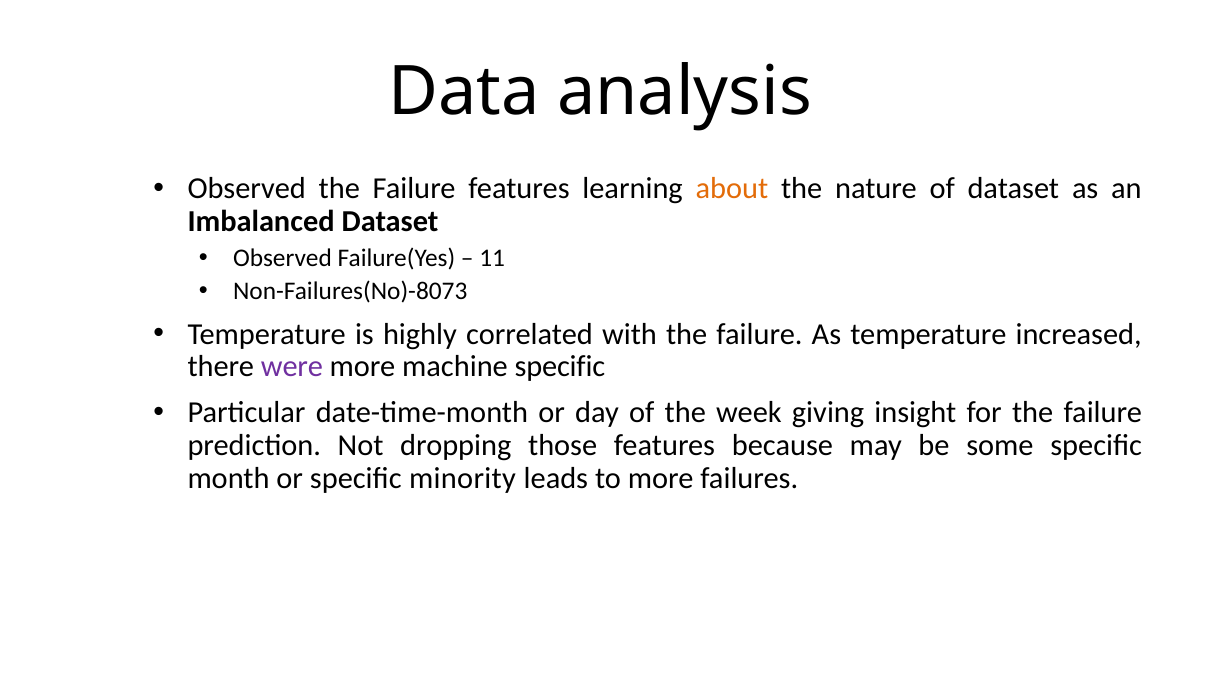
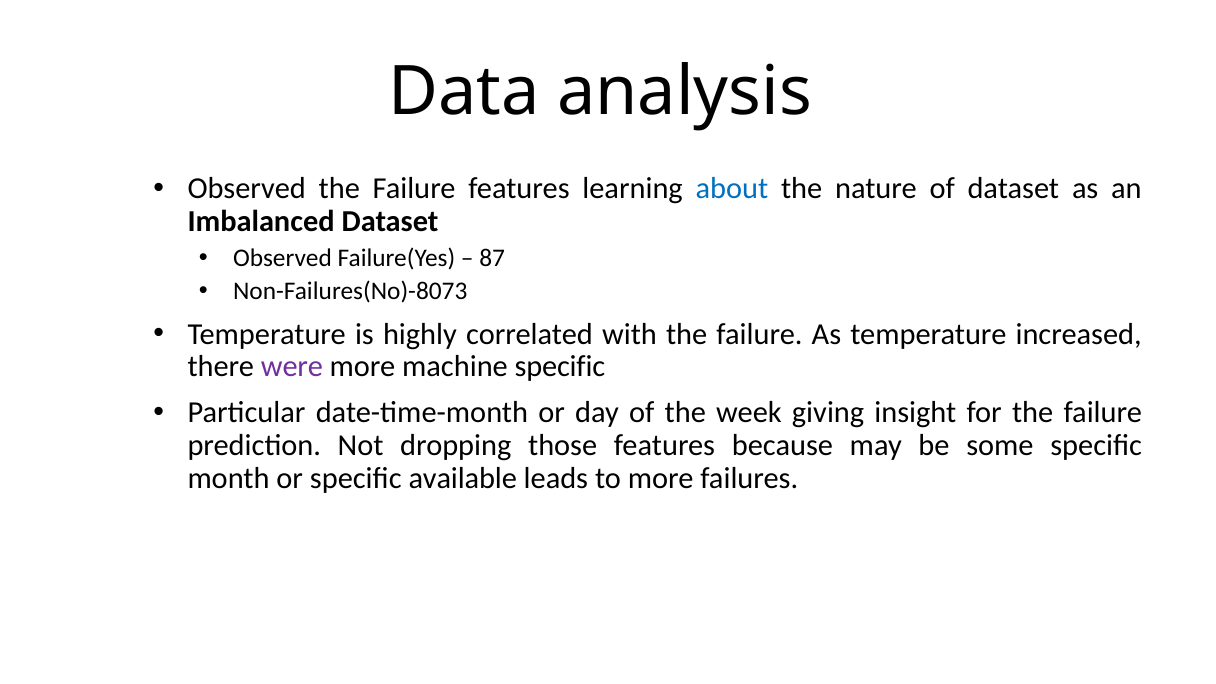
about colour: orange -> blue
11: 11 -> 87
minority: minority -> available
